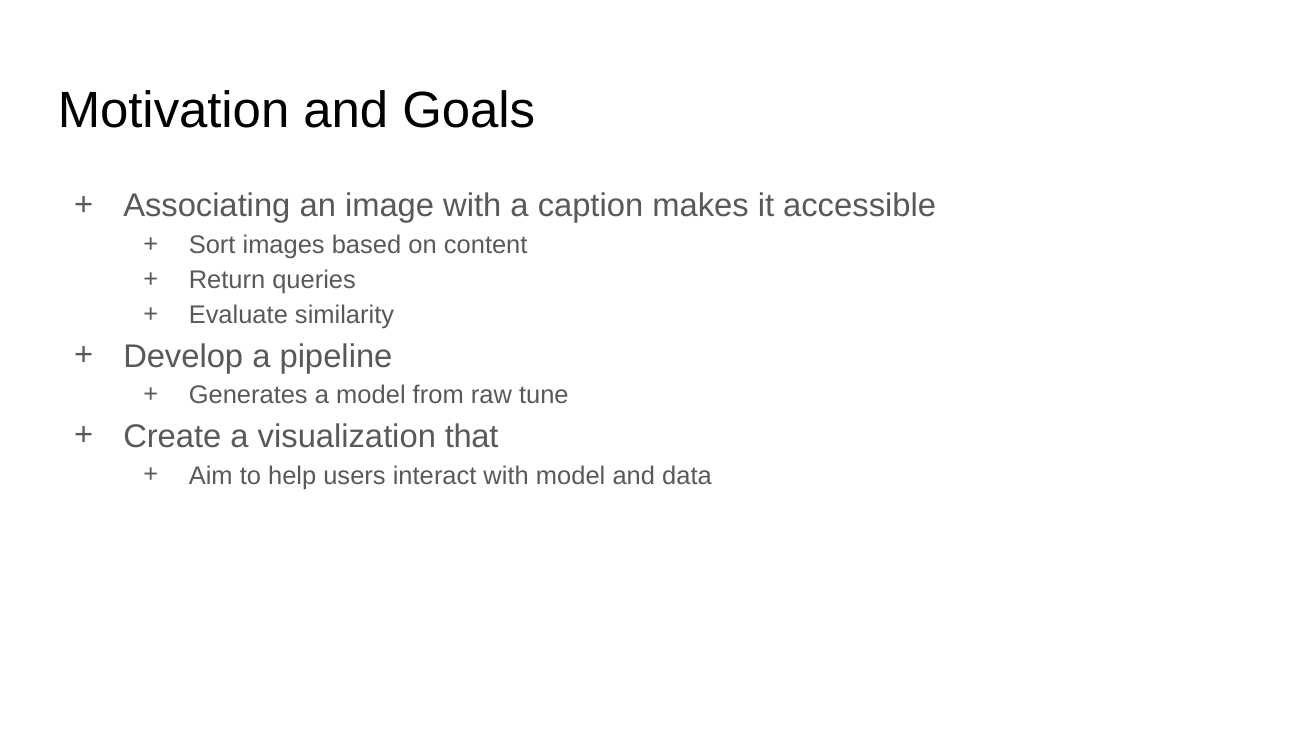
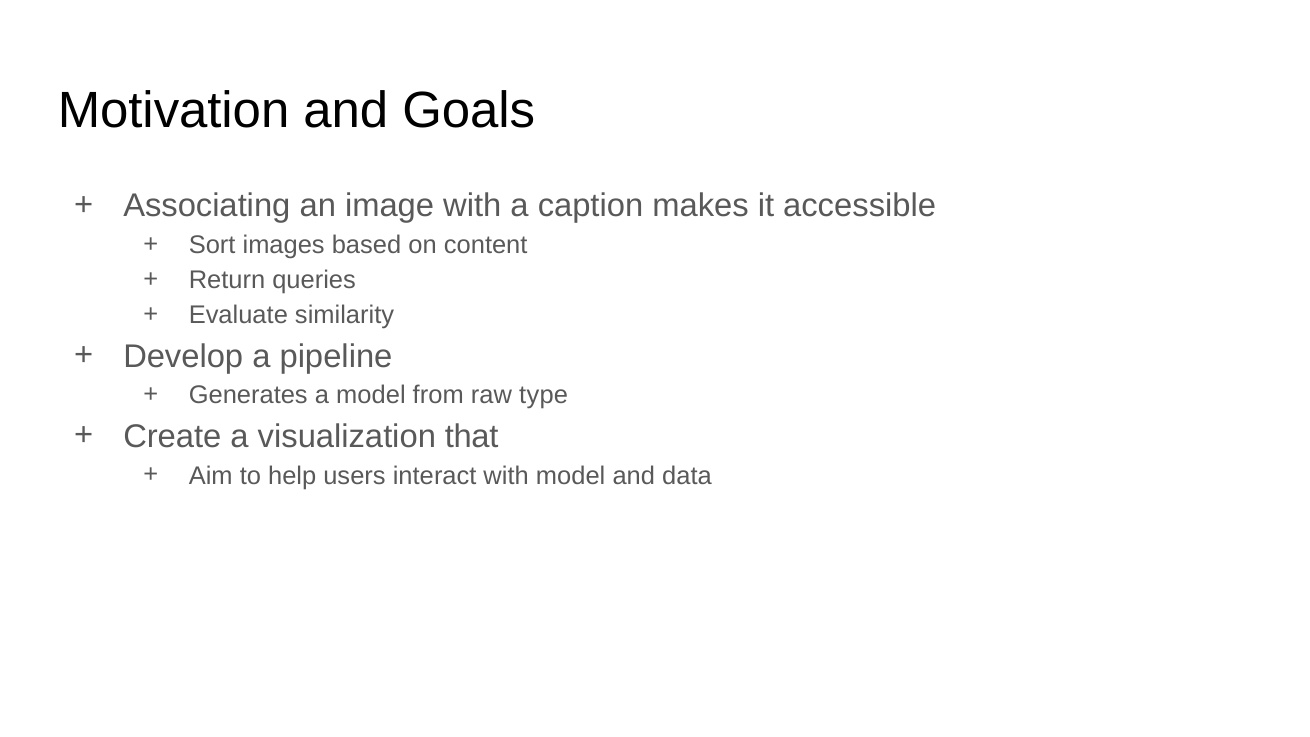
tune: tune -> type
